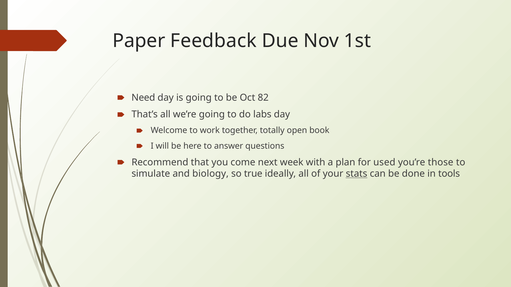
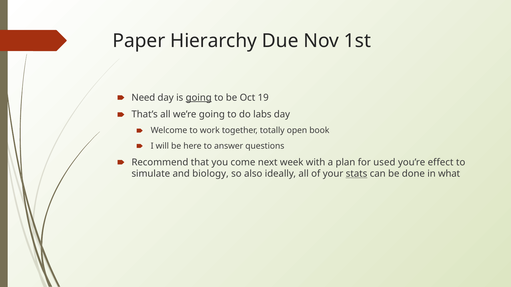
Feedback: Feedback -> Hierarchy
going at (199, 98) underline: none -> present
82: 82 -> 19
those: those -> effect
true: true -> also
tools: tools -> what
